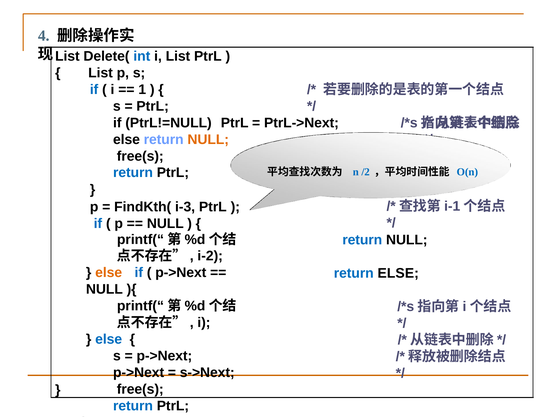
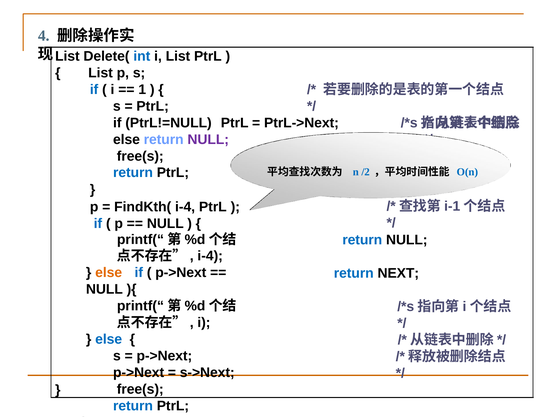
NULL at (208, 139) colour: orange -> purple
FindKth( i-3: i-3 -> i-4
i-2 at (210, 256): i-2 -> i-4
return ELSE: ELSE -> NEXT
